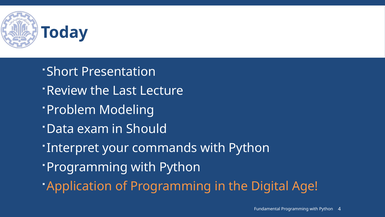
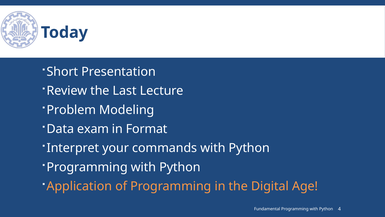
Should: Should -> Format
